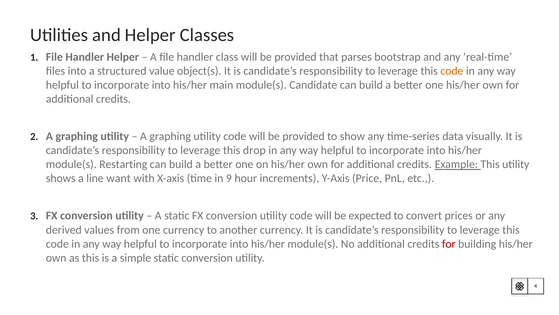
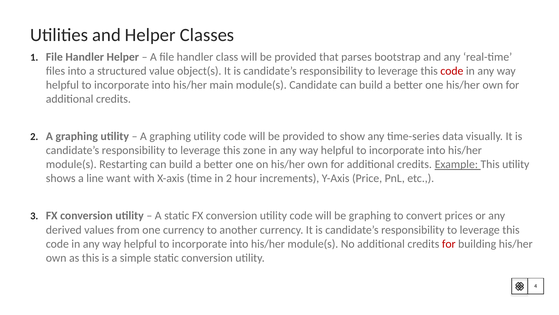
code at (452, 71) colour: orange -> red
drop: drop -> zone
in 9: 9 -> 2
be expected: expected -> graphing
